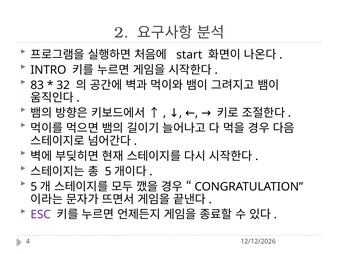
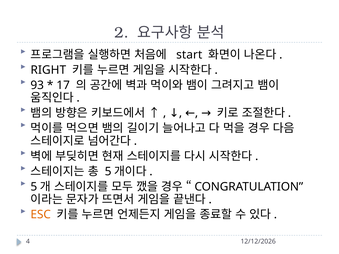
INTRO: INTRO -> RIGHT
83: 83 -> 93
32: 32 -> 17
ESC colour: purple -> orange
